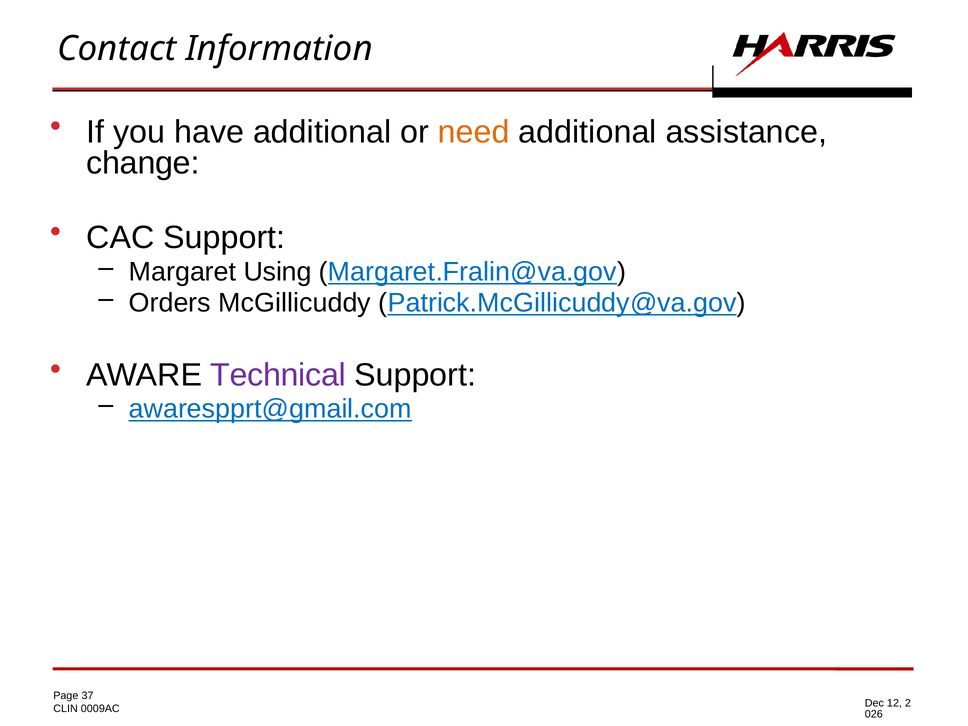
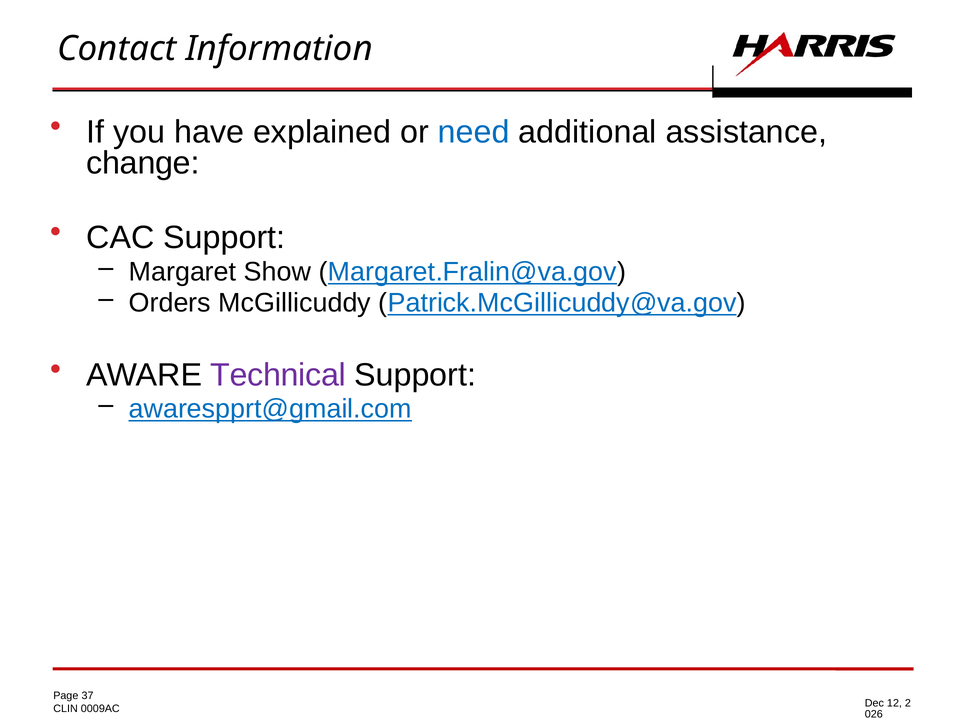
have additional: additional -> explained
need colour: orange -> blue
Using: Using -> Show
